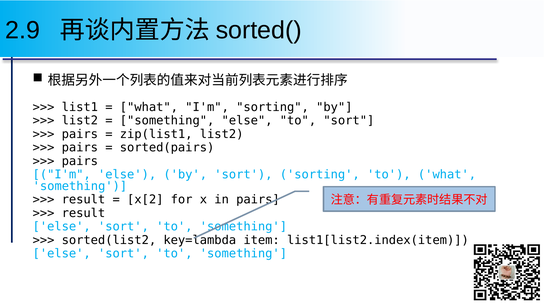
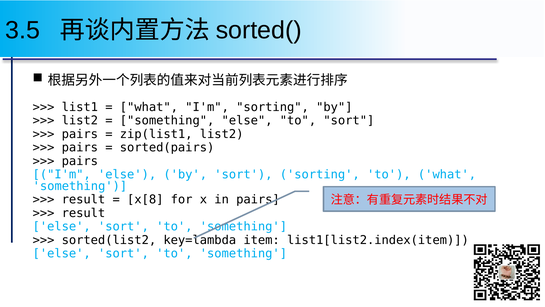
2.9: 2.9 -> 3.5
x[2: x[2 -> x[8
